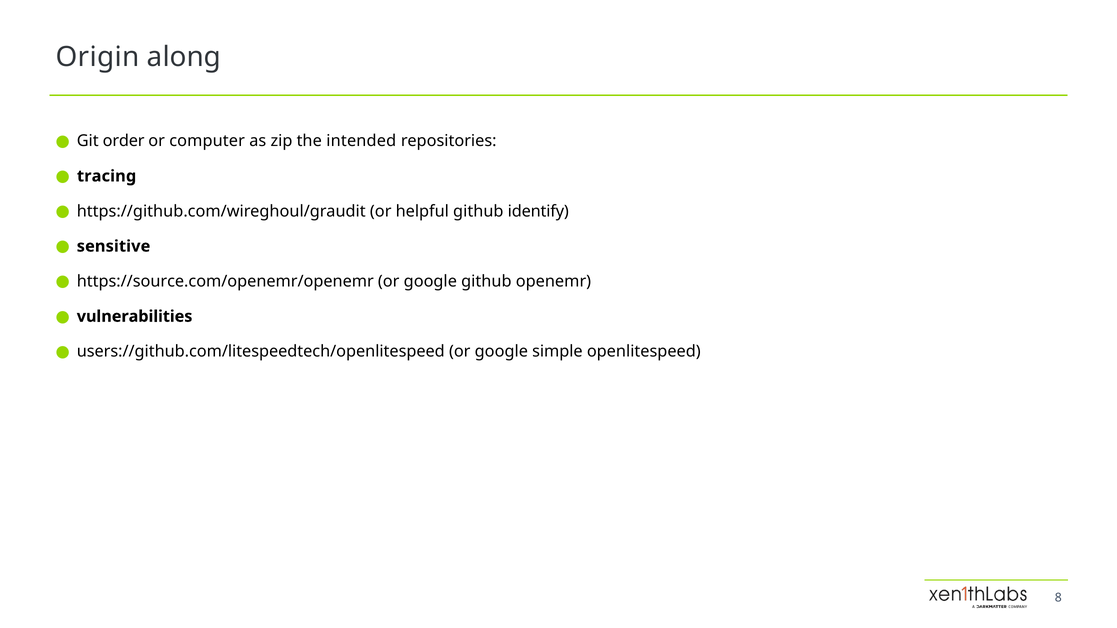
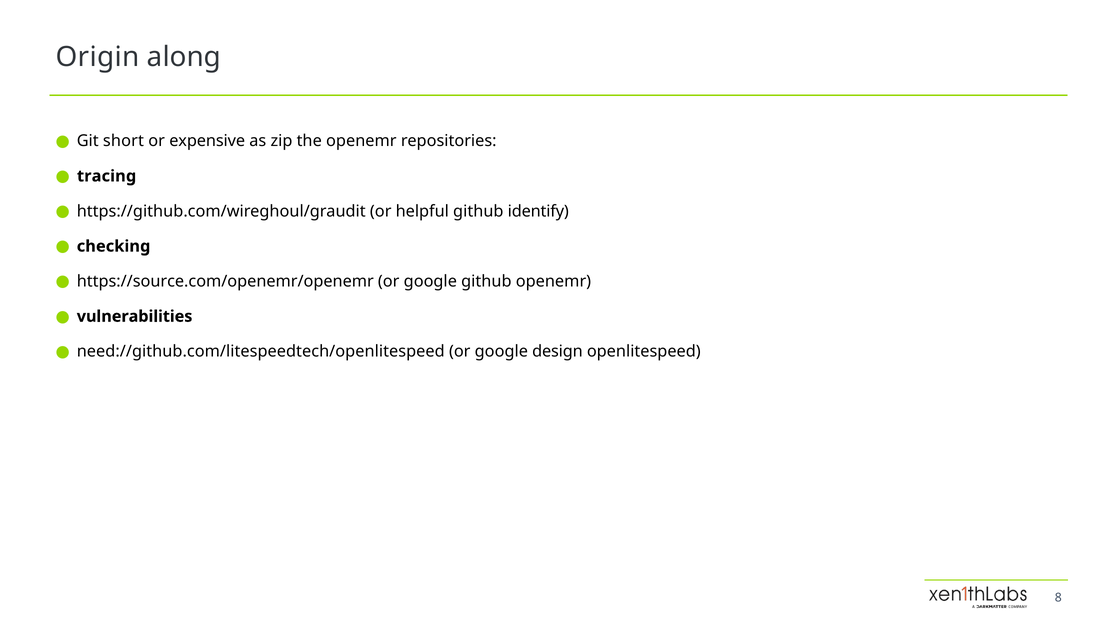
order: order -> short
computer: computer -> expensive
the intended: intended -> openemr
sensitive: sensitive -> checking
users://github.com/litespeedtech/openlitespeed: users://github.com/litespeedtech/openlitespeed -> need://github.com/litespeedtech/openlitespeed
simple: simple -> design
